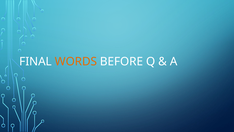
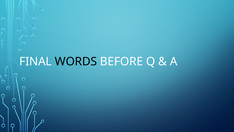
WORDS colour: orange -> black
